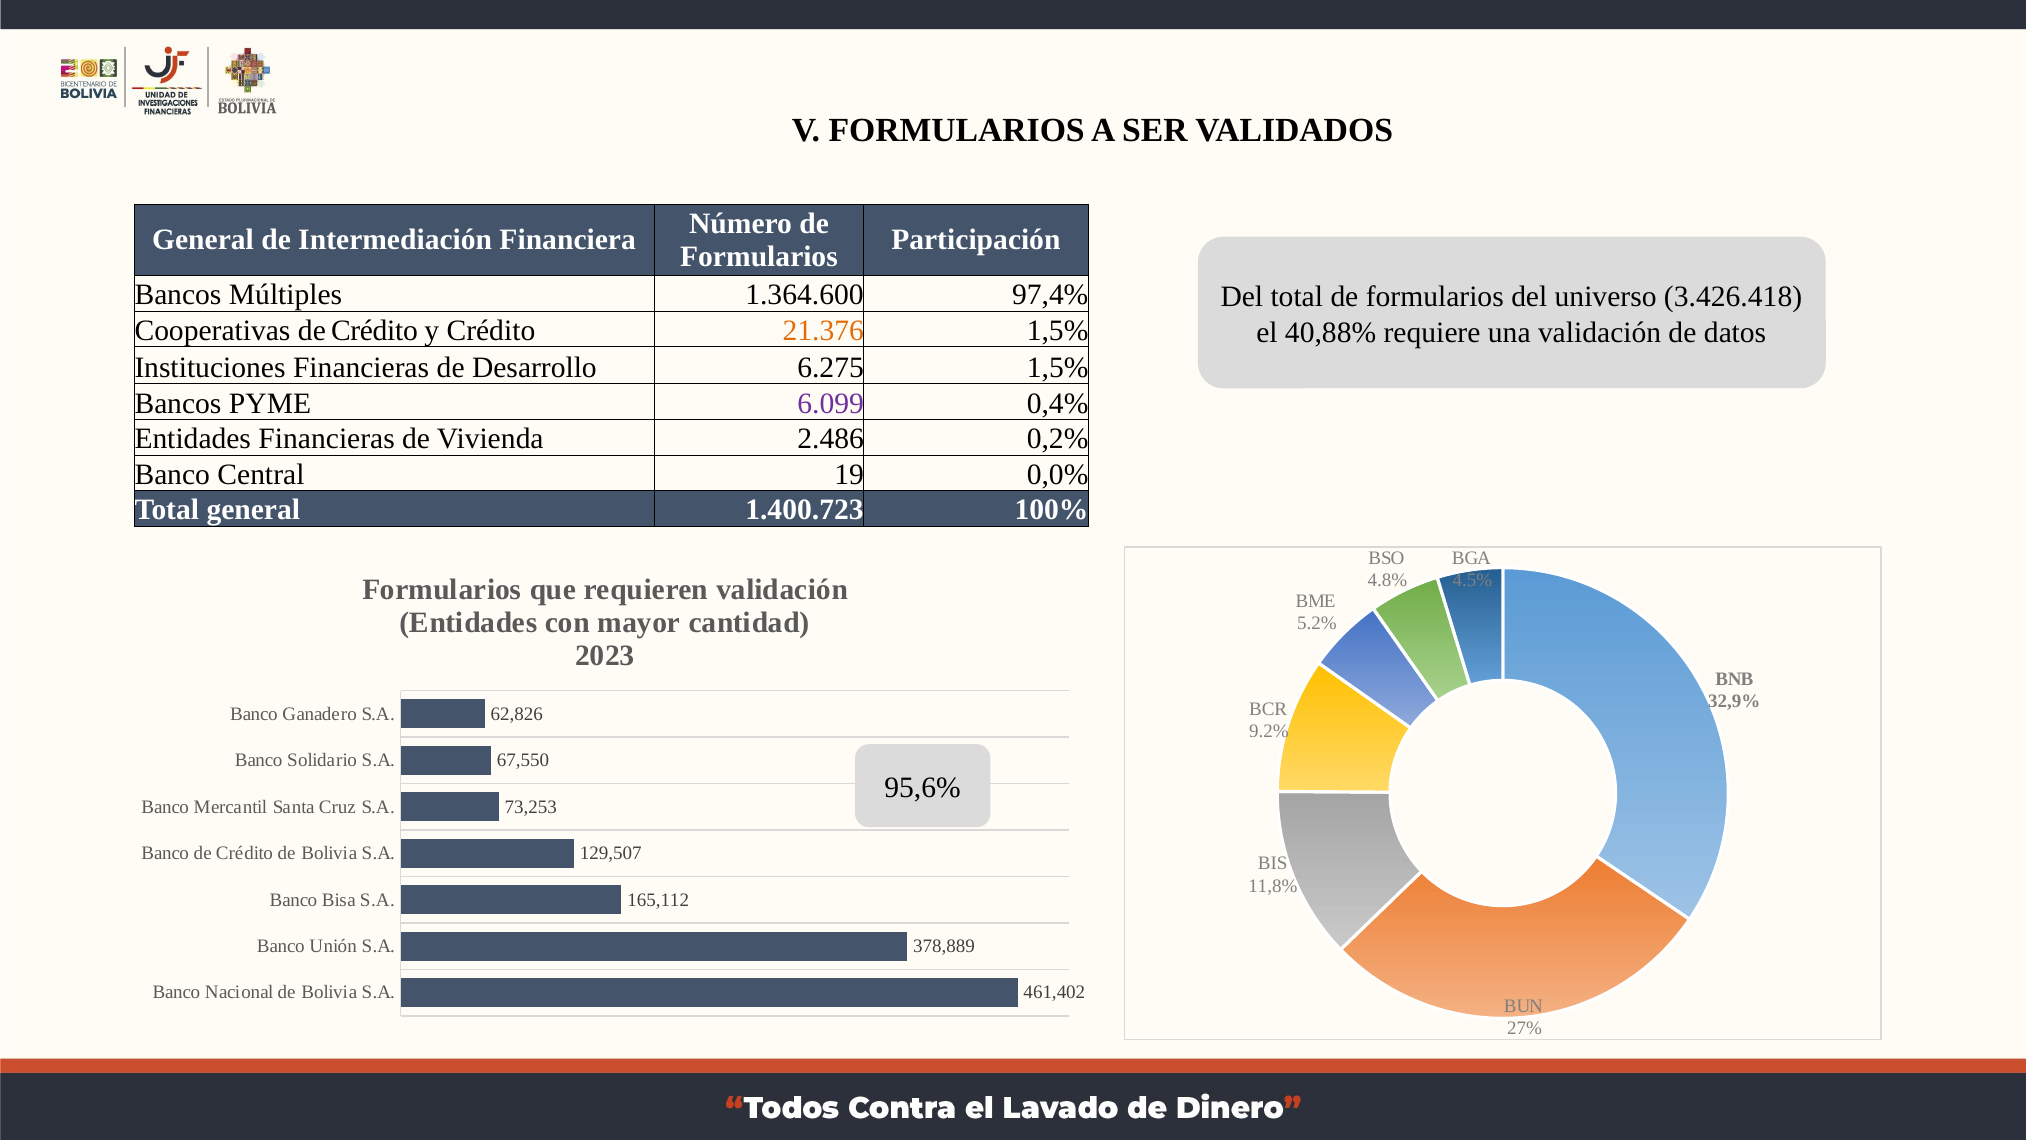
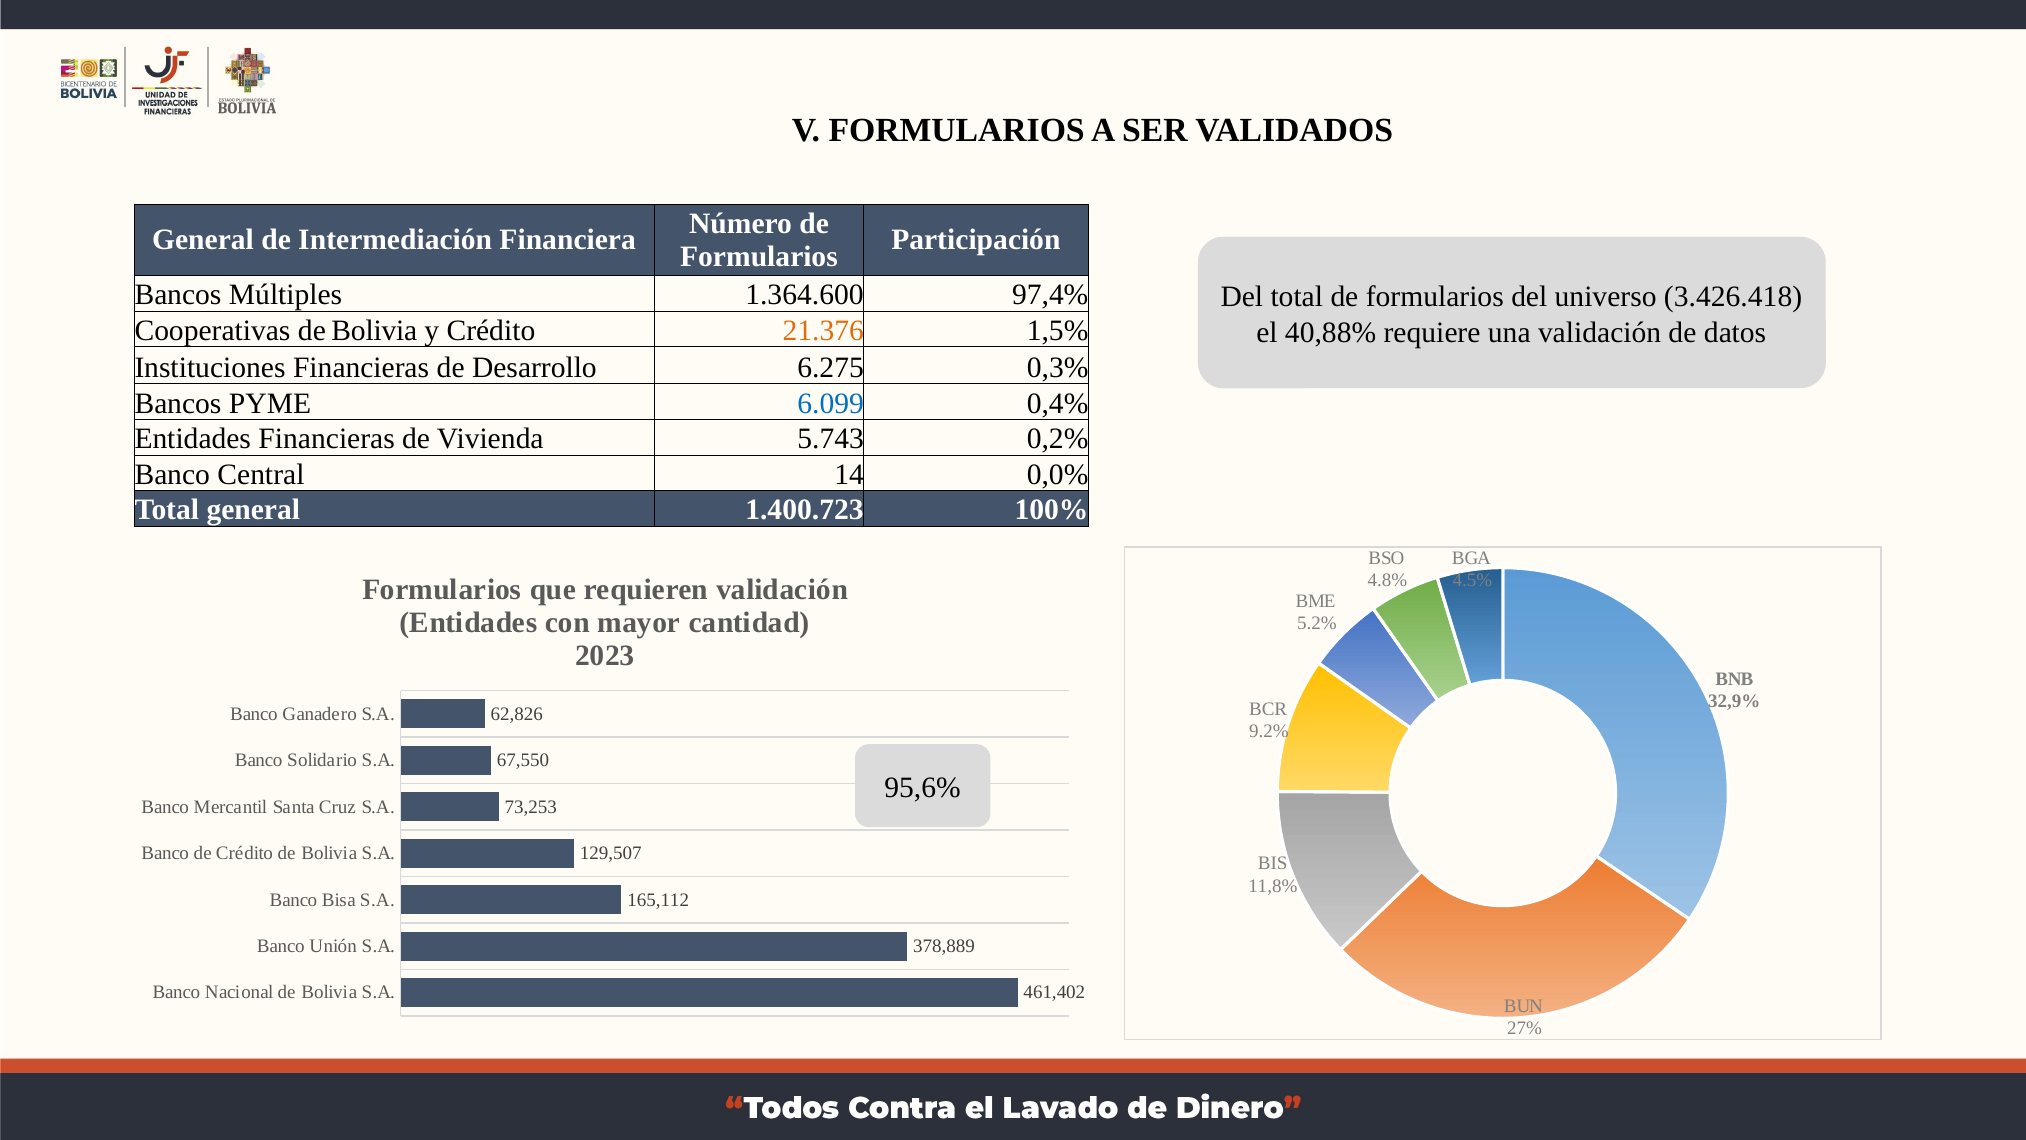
Cooperativas de Crédito: Crédito -> Bolivia
6.275 1,5%: 1,5% -> 0,3%
6.099 colour: purple -> blue
2.486: 2.486 -> 5.743
19: 19 -> 14
